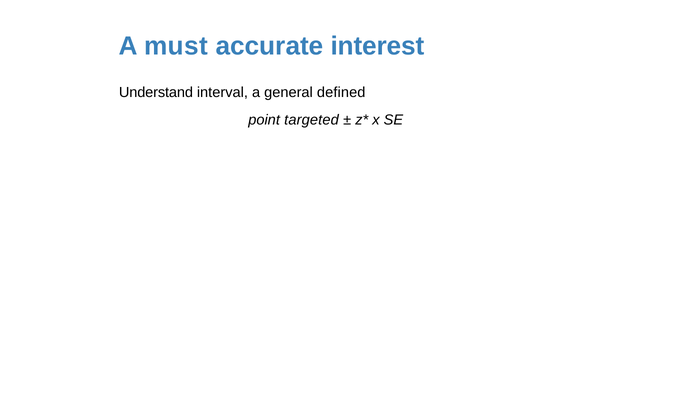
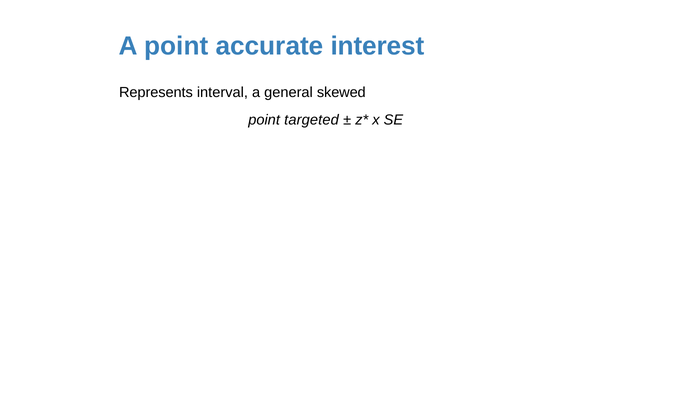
A must: must -> point
Understand: Understand -> Represents
defined: defined -> skewed
